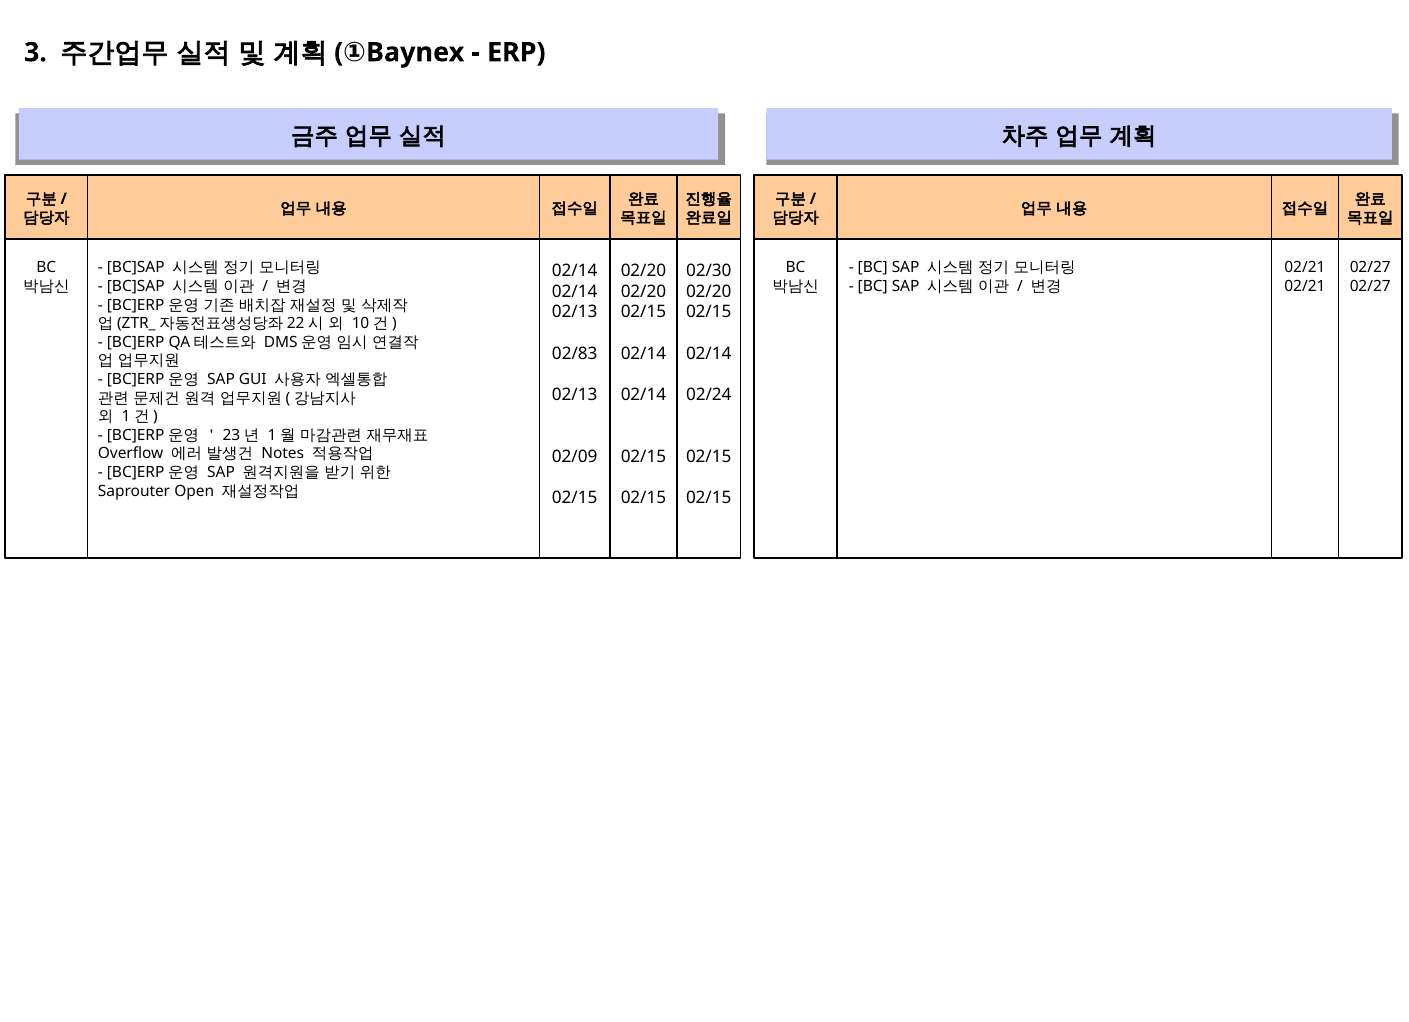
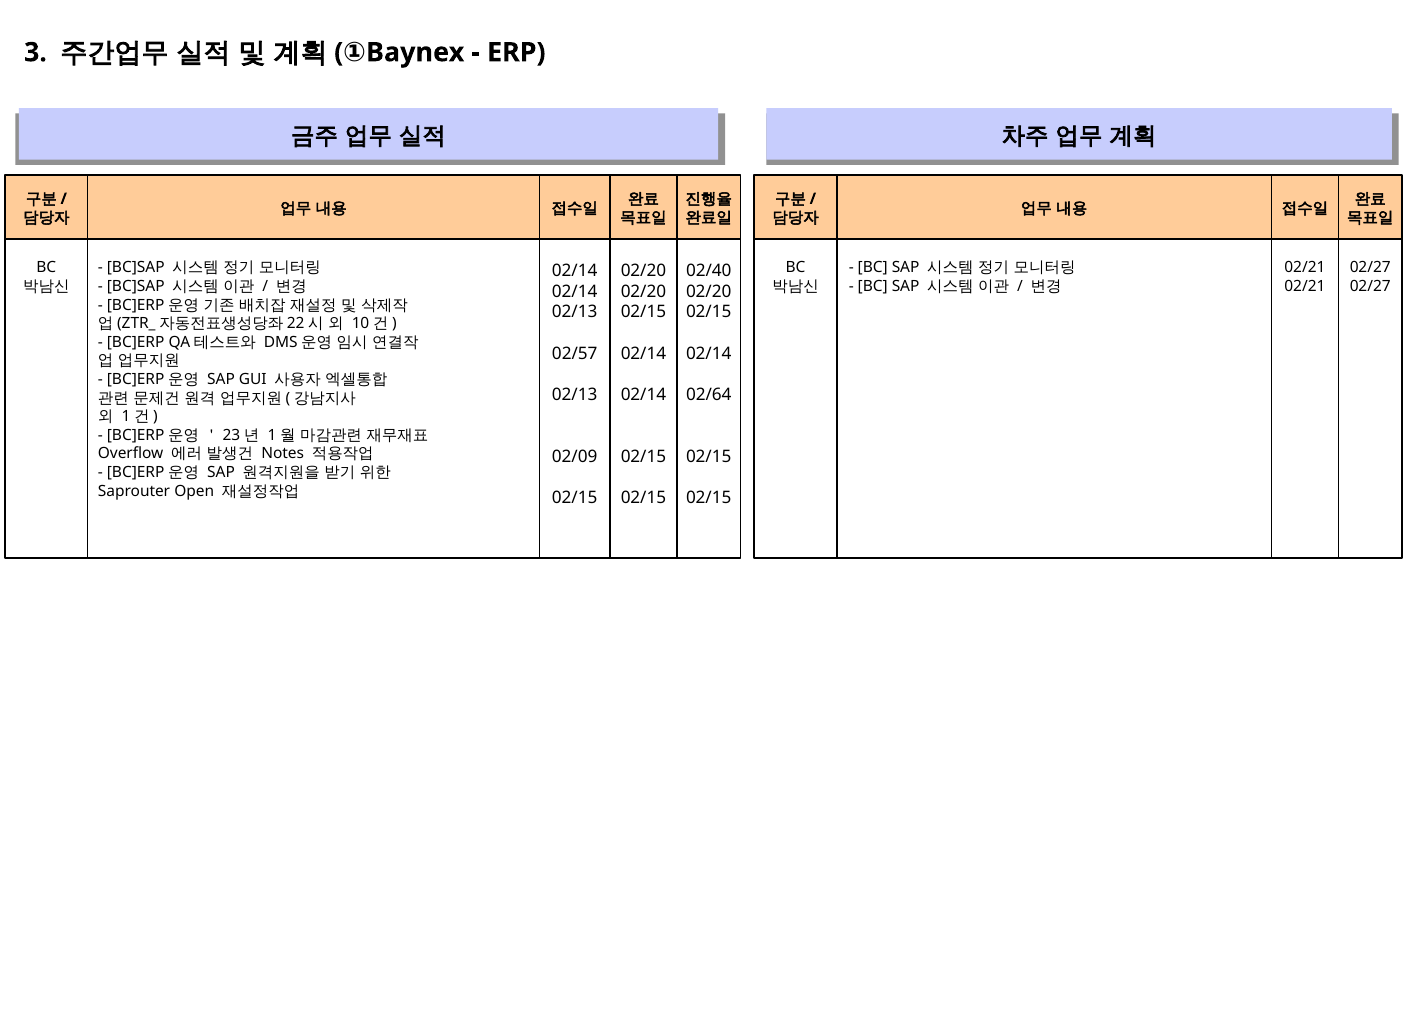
02/30: 02/30 -> 02/40
02/83: 02/83 -> 02/57
02/24: 02/24 -> 02/64
